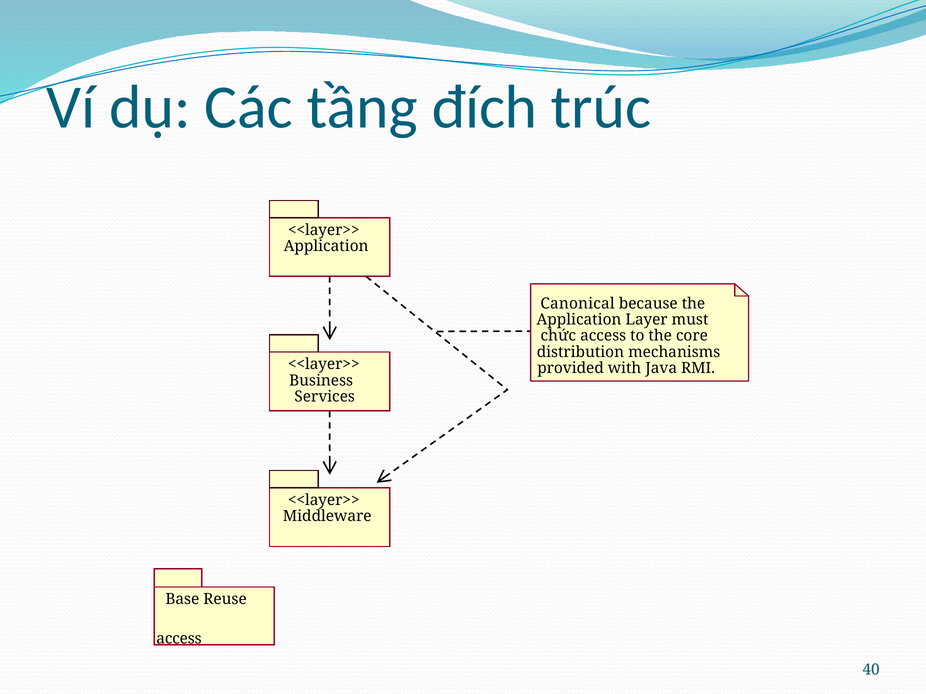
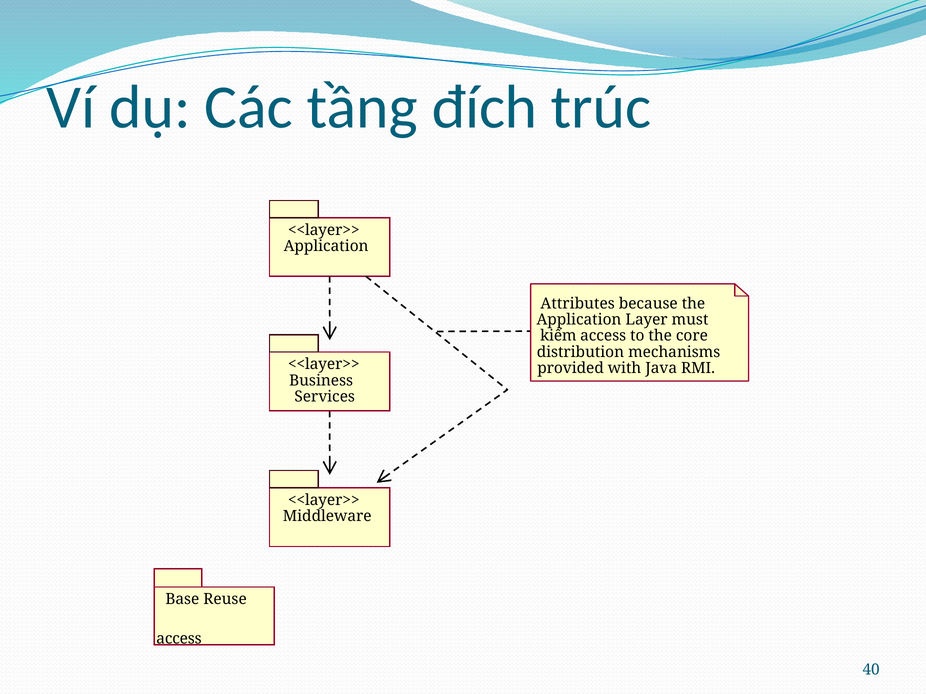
Canonical: Canonical -> Attributes
chức: chức -> kiếm
